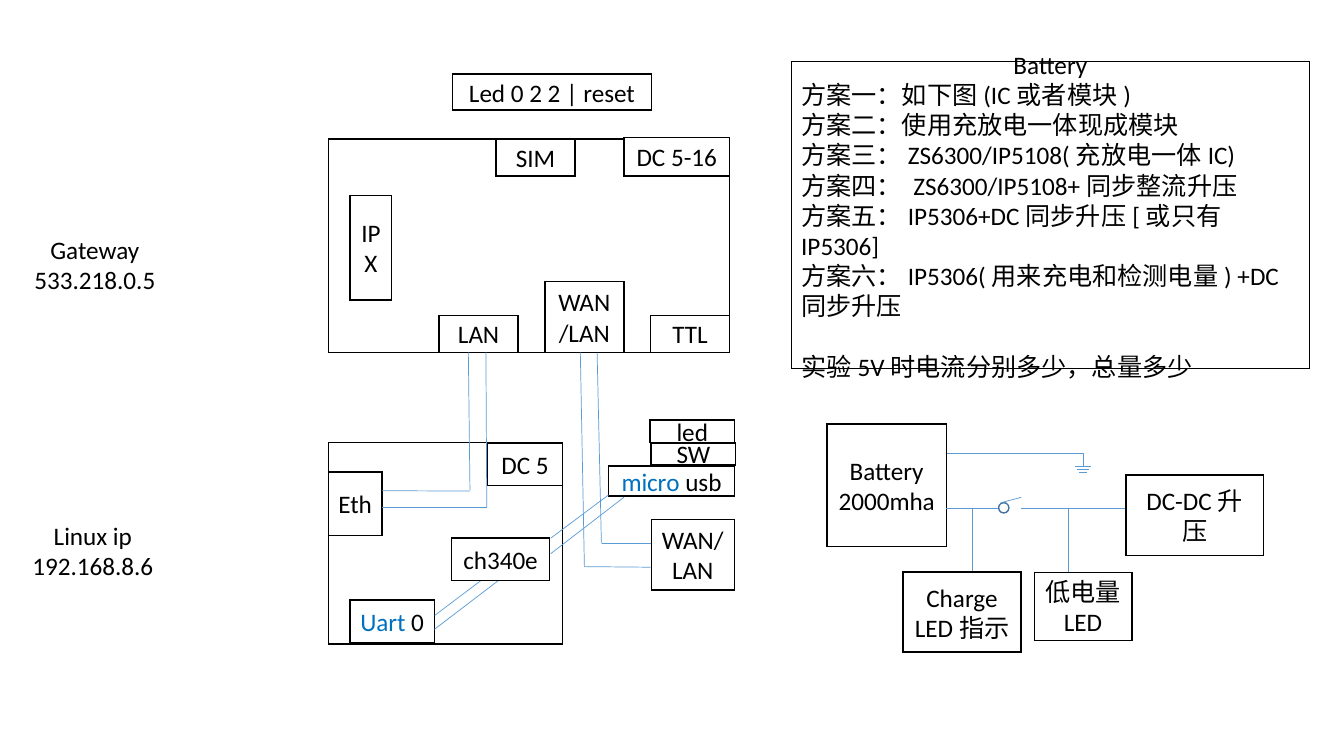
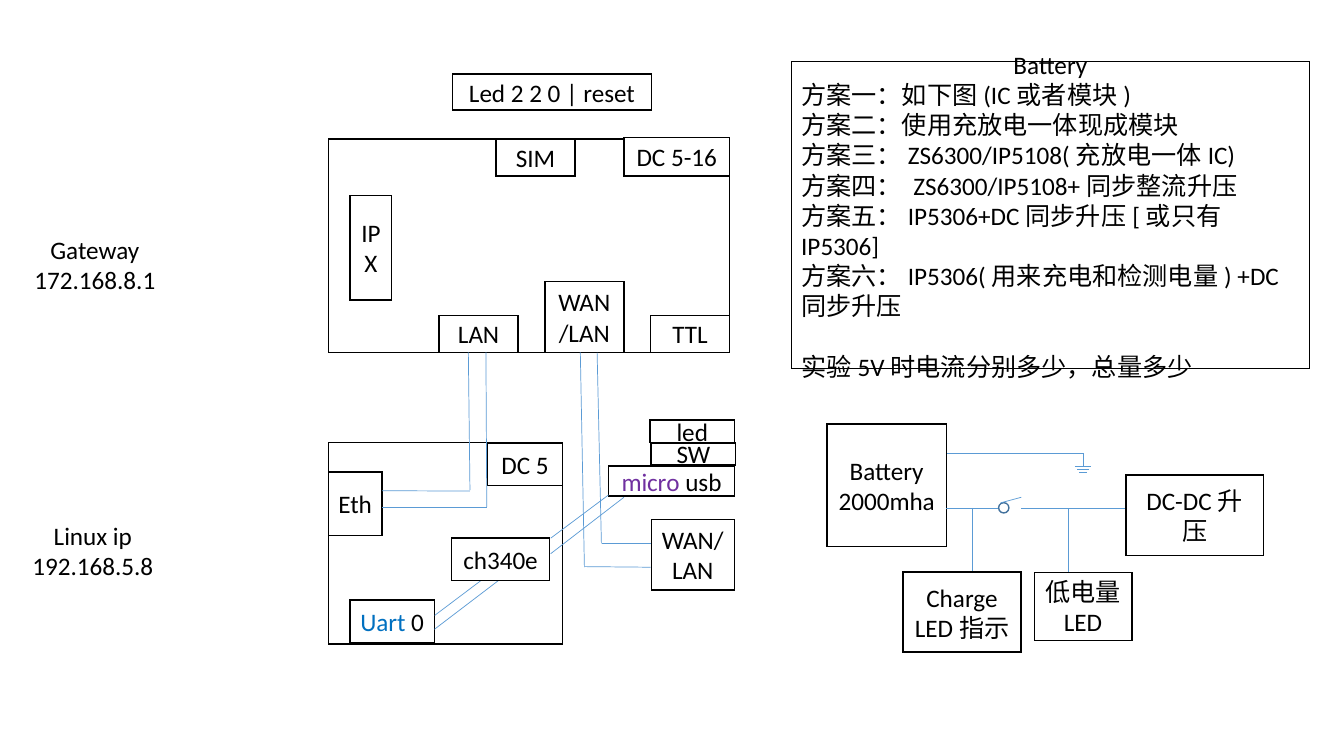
Led 0: 0 -> 2
2 2: 2 -> 0
533.218.0.5: 533.218.0.5 -> 172.168.8.1
micro colour: blue -> purple
192.168.8.6: 192.168.8.6 -> 192.168.5.8
